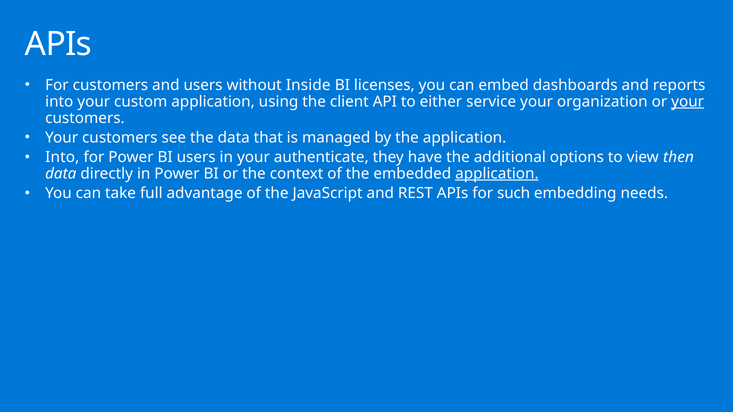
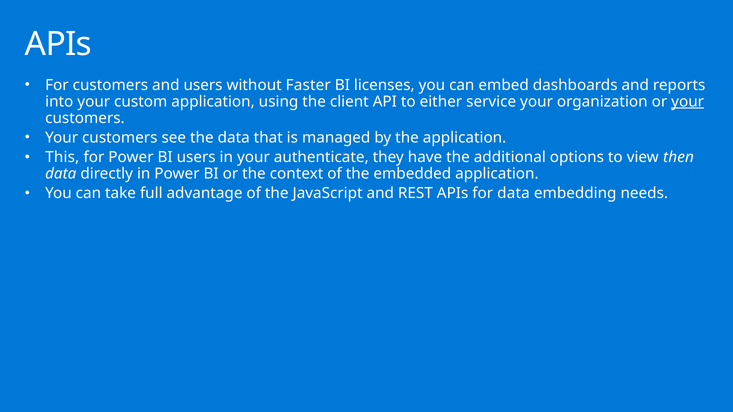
Inside: Inside -> Faster
Into at (62, 157): Into -> This
application at (497, 174) underline: present -> none
for such: such -> data
